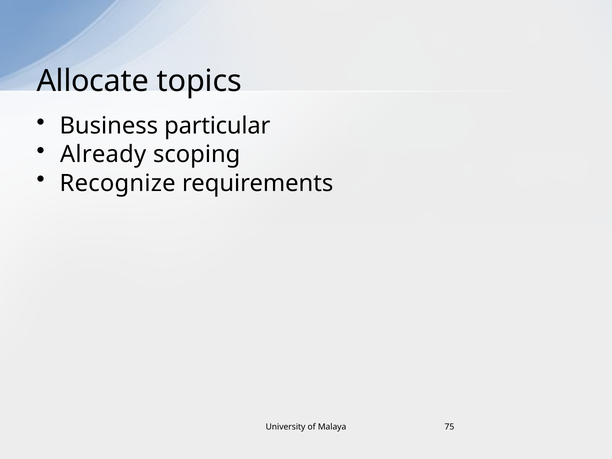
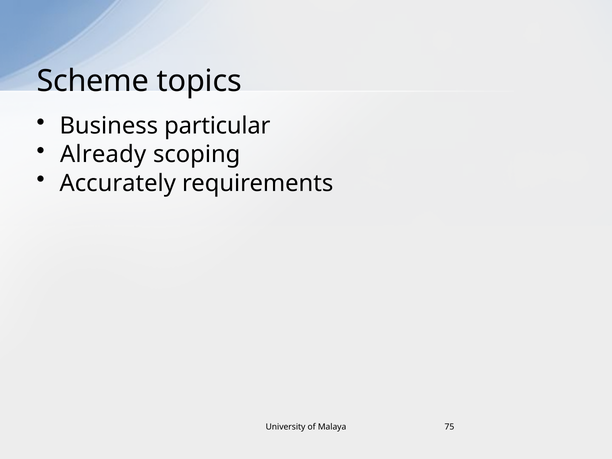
Allocate: Allocate -> Scheme
Recognize: Recognize -> Accurately
